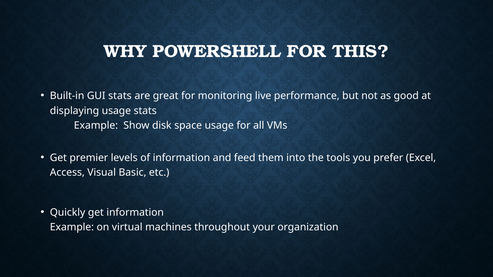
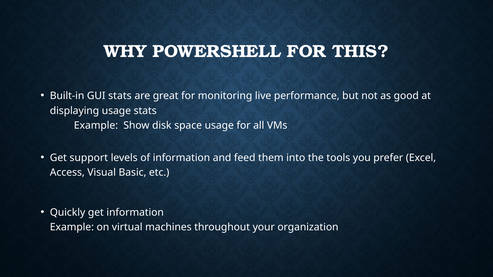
premier: premier -> support
